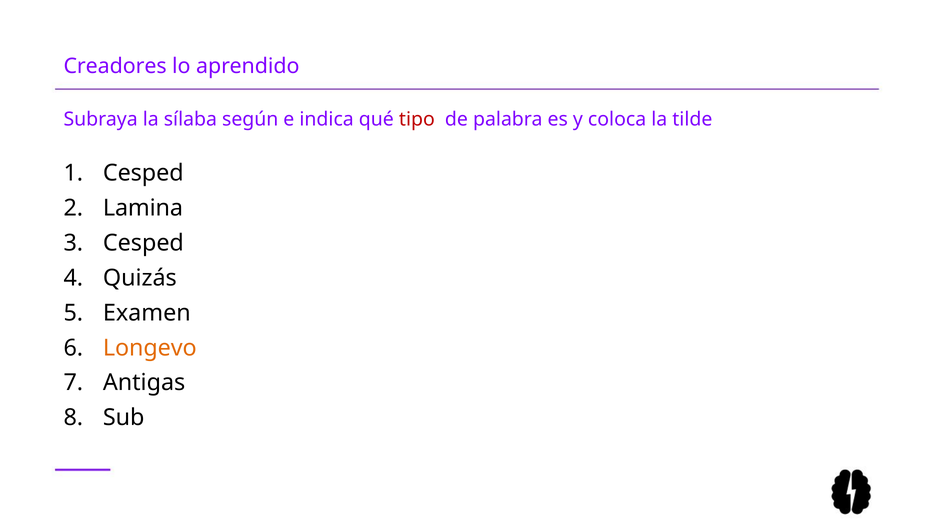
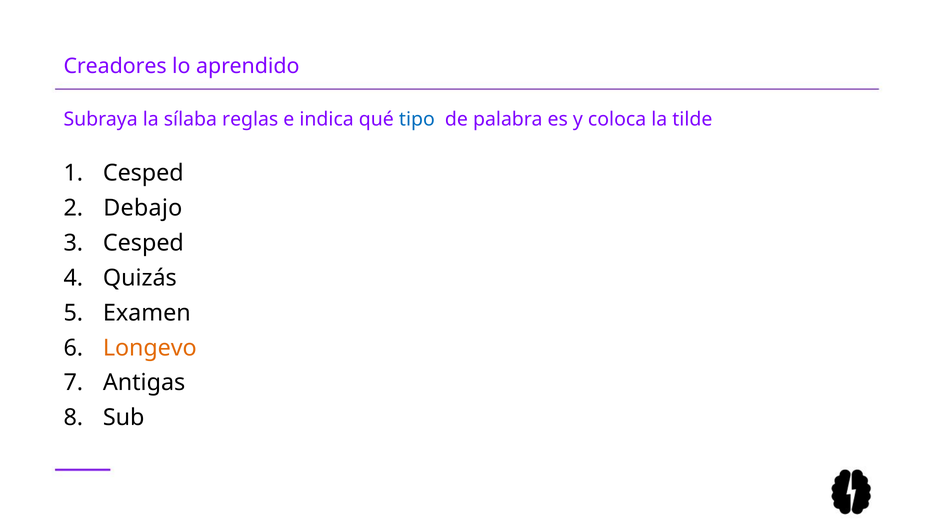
según: según -> reglas
tipo colour: red -> blue
Lamina: Lamina -> Debajo
